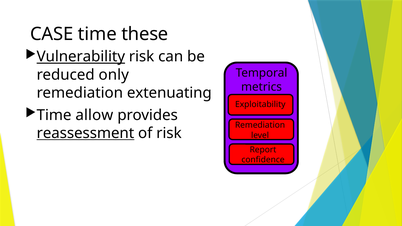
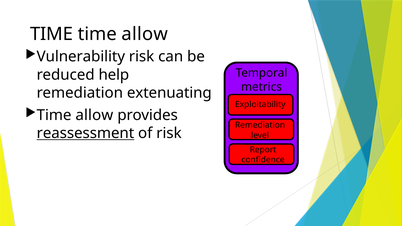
CASE at (52, 34): CASE -> TIME
these at (145, 34): these -> allow
Vulnerability underline: present -> none
only: only -> help
